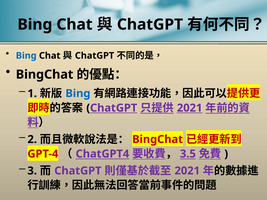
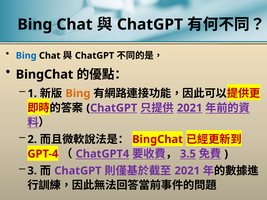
Bing at (78, 94) colour: blue -> orange
